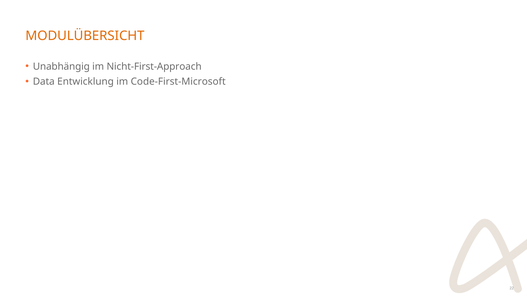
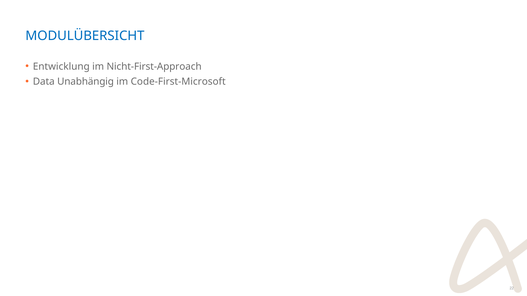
MODULÜBERSICHT colour: orange -> blue
Unabhängig: Unabhängig -> Entwicklung
Entwicklung: Entwicklung -> Unabhängig
